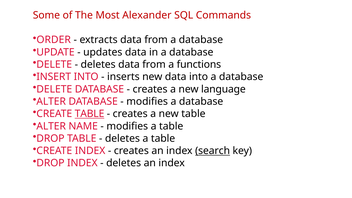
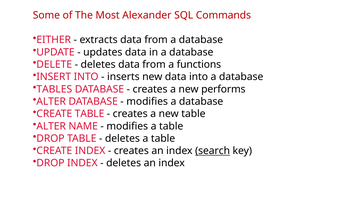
ORDER: ORDER -> EITHER
DELETE at (54, 89): DELETE -> TABLES
language: language -> performs
TABLE at (90, 114) underline: present -> none
